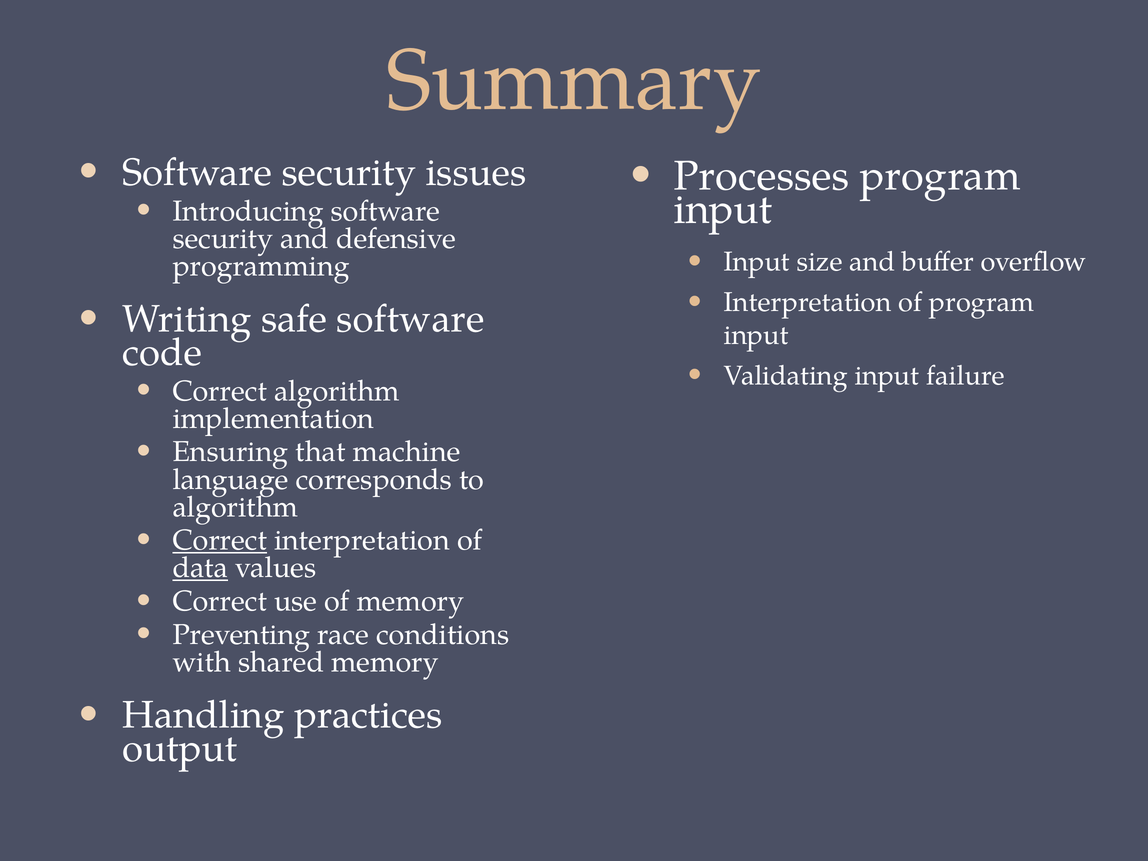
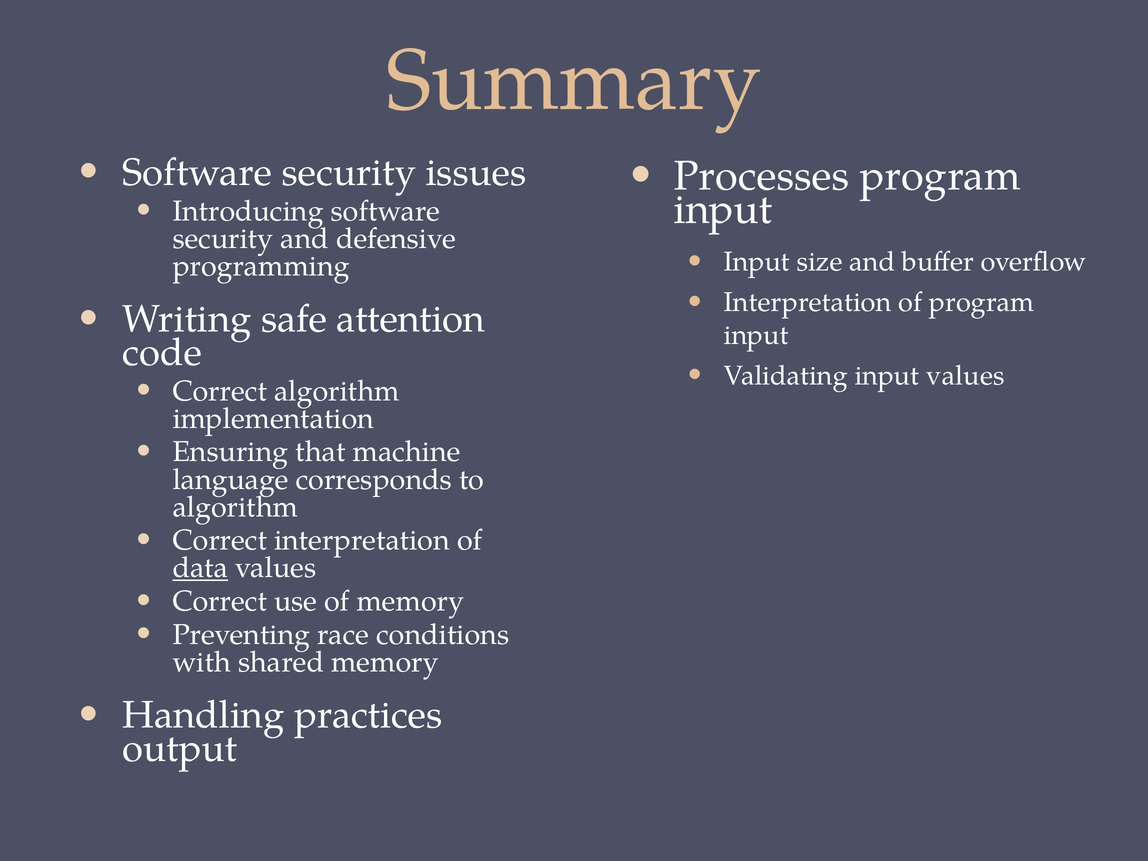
safe software: software -> attention
input failure: failure -> values
Correct at (220, 540) underline: present -> none
